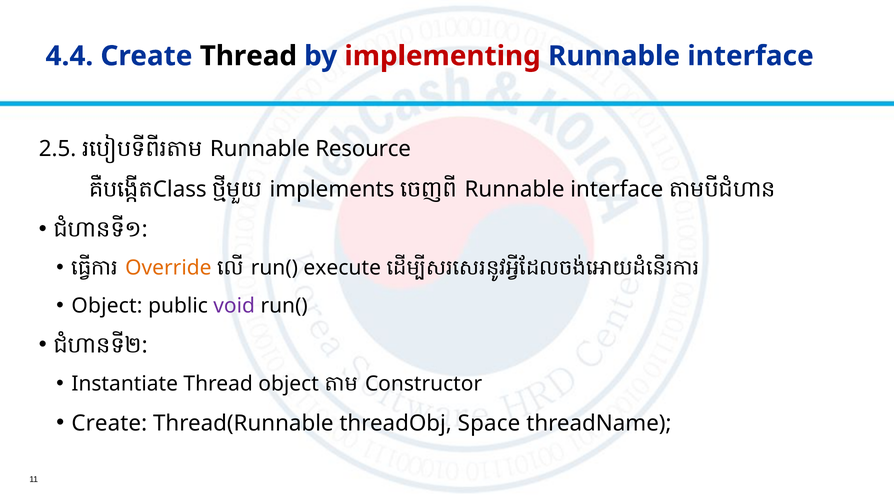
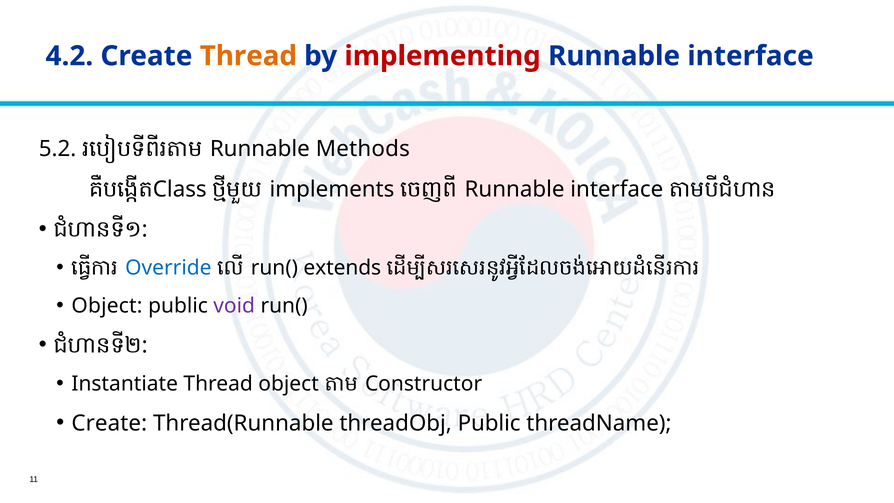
4.4: 4.4 -> 4.2
Thread at (248, 56) colour: black -> orange
2.5: 2.5 -> 5.2
Resource: Resource -> Methods
Override colour: orange -> blue
execute: execute -> extends
threadObj Space: Space -> Public
